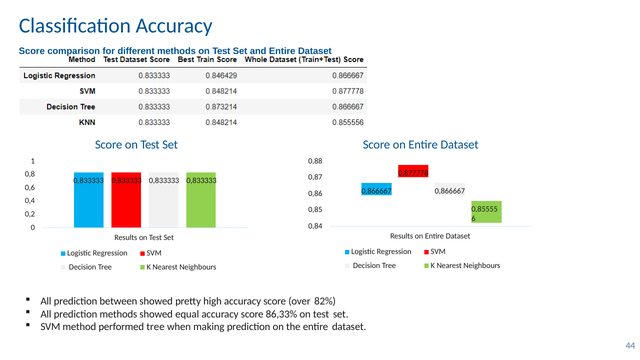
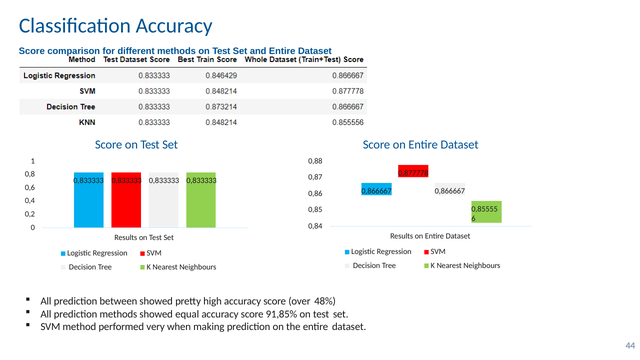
82%: 82% -> 48%
86,33%: 86,33% -> 91,85%
performed tree: tree -> very
